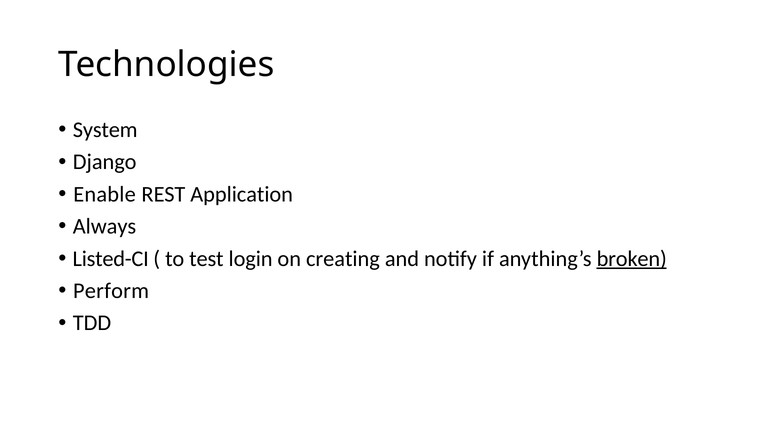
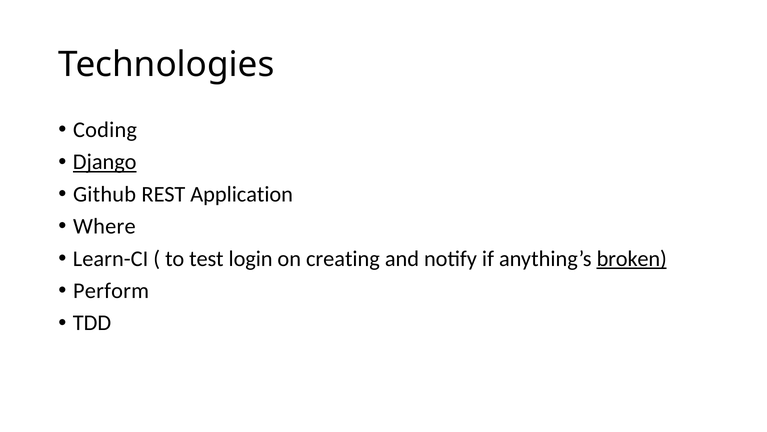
System: System -> Coding
Django underline: none -> present
Enable: Enable -> Github
Always: Always -> Where
Listed-CI: Listed-CI -> Learn-CI
